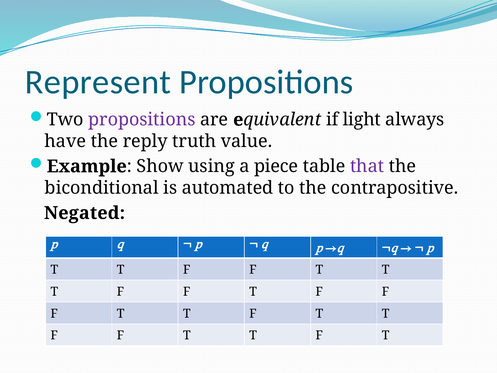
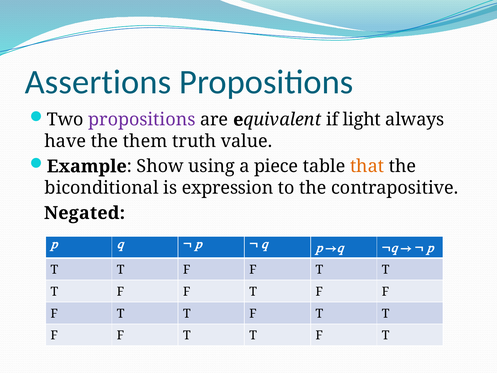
Represent: Represent -> Assertions
reply: reply -> them
that colour: purple -> orange
automated: automated -> expression
